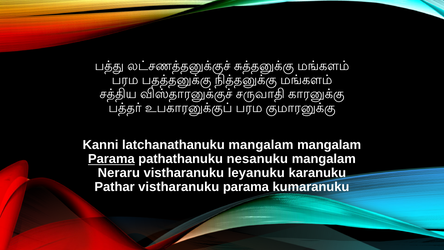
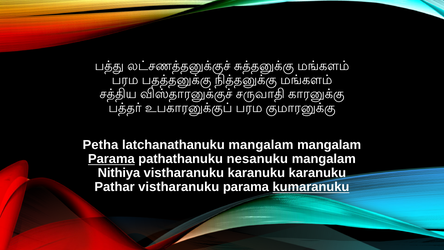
Kanni: Kanni -> Petha
Neraru: Neraru -> Nithiya
vistharanuku leyanuku: leyanuku -> karanuku
kumaranuku underline: none -> present
